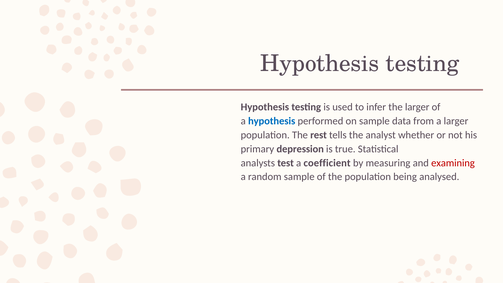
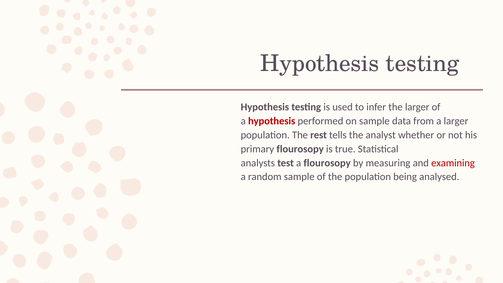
hypothesis at (272, 121) colour: blue -> red
primary depression: depression -> flourosopy
a coefficient: coefficient -> flourosopy
